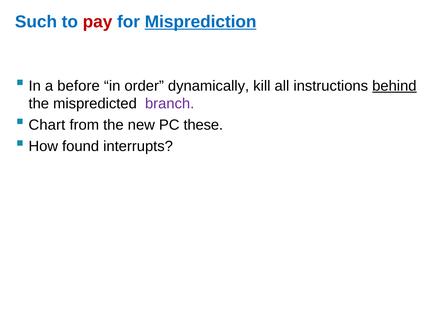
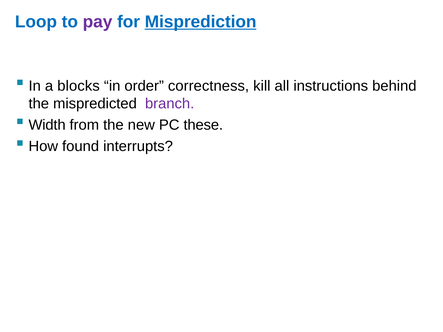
Such: Such -> Loop
pay colour: red -> purple
before: before -> blocks
dynamically: dynamically -> correctness
behind underline: present -> none
Chart: Chart -> Width
